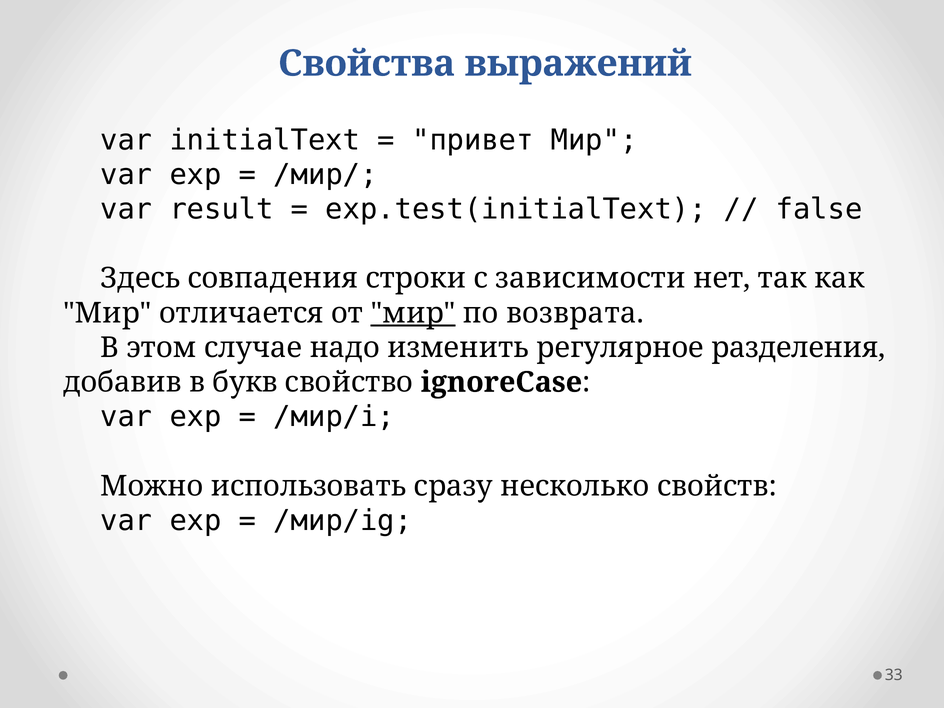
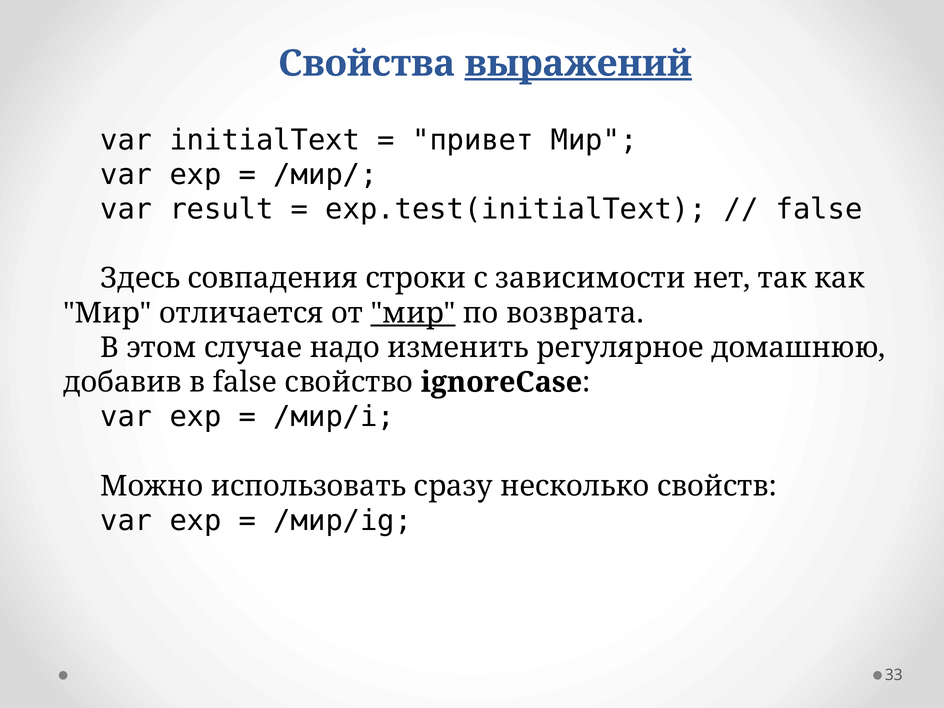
выражений underline: none -> present
разделения: разделения -> домашнюю
в букв: букв -> false
